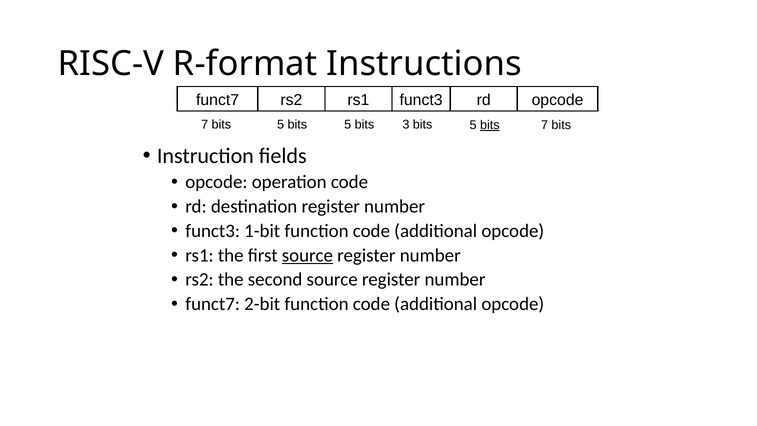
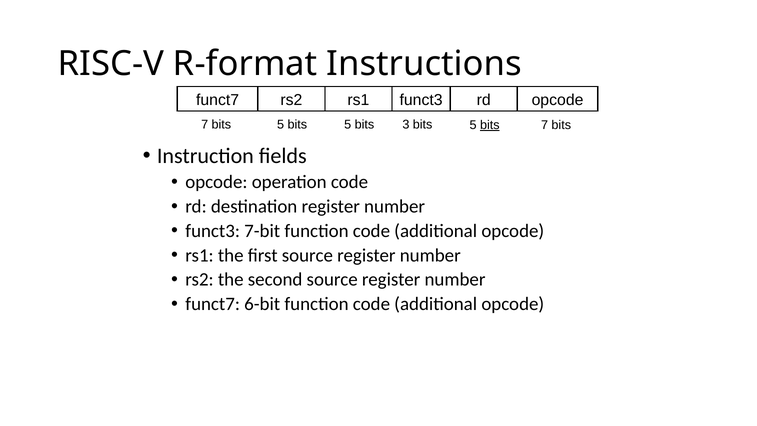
1-bit: 1-bit -> 7-bit
source at (307, 255) underline: present -> none
2-bit: 2-bit -> 6-bit
